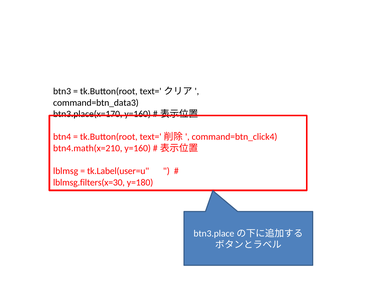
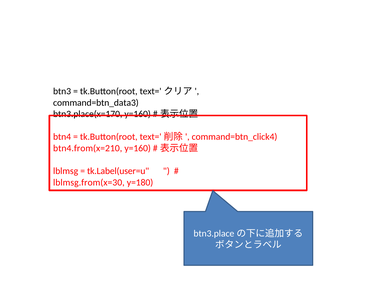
btn4.math(x=210: btn4.math(x=210 -> btn4.from(x=210
lblmsg.filters(x=30: lblmsg.filters(x=30 -> lblmsg.from(x=30
